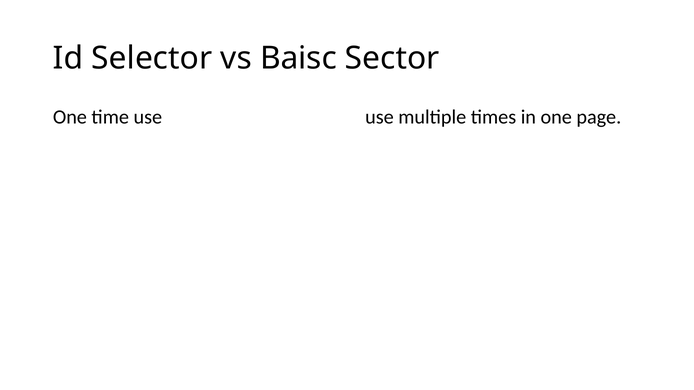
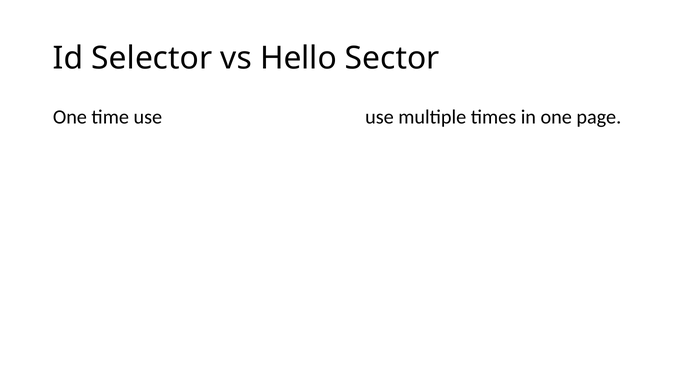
Baisc: Baisc -> Hello
